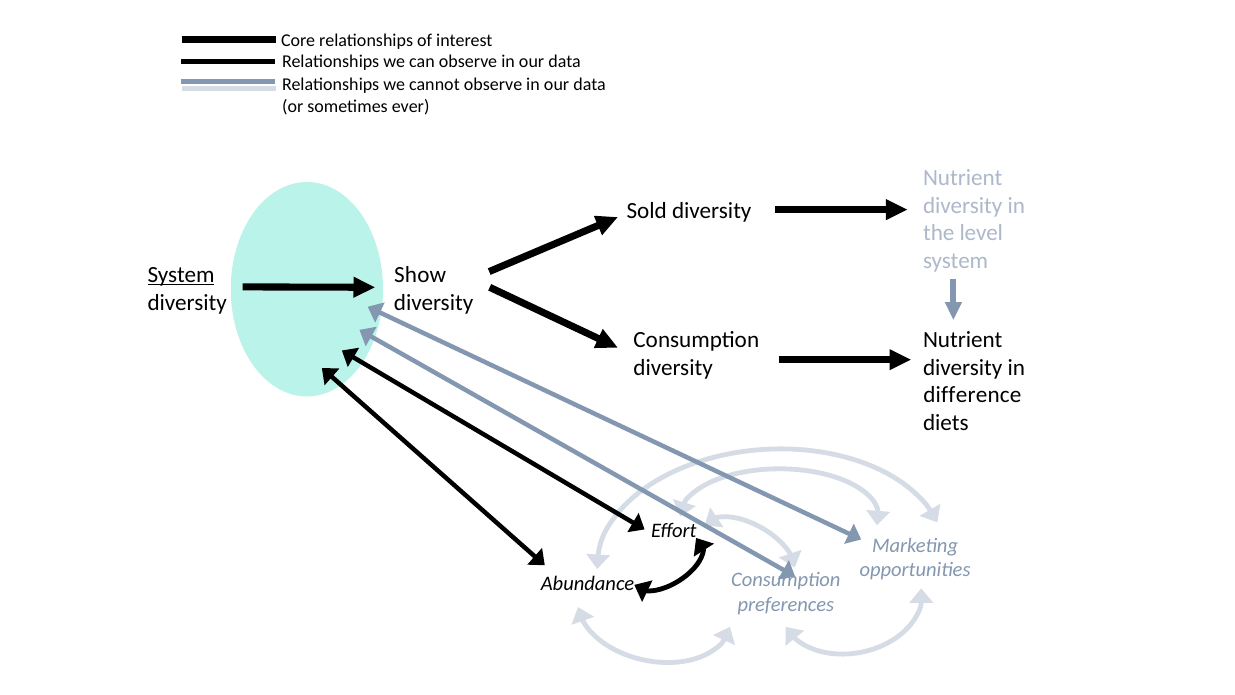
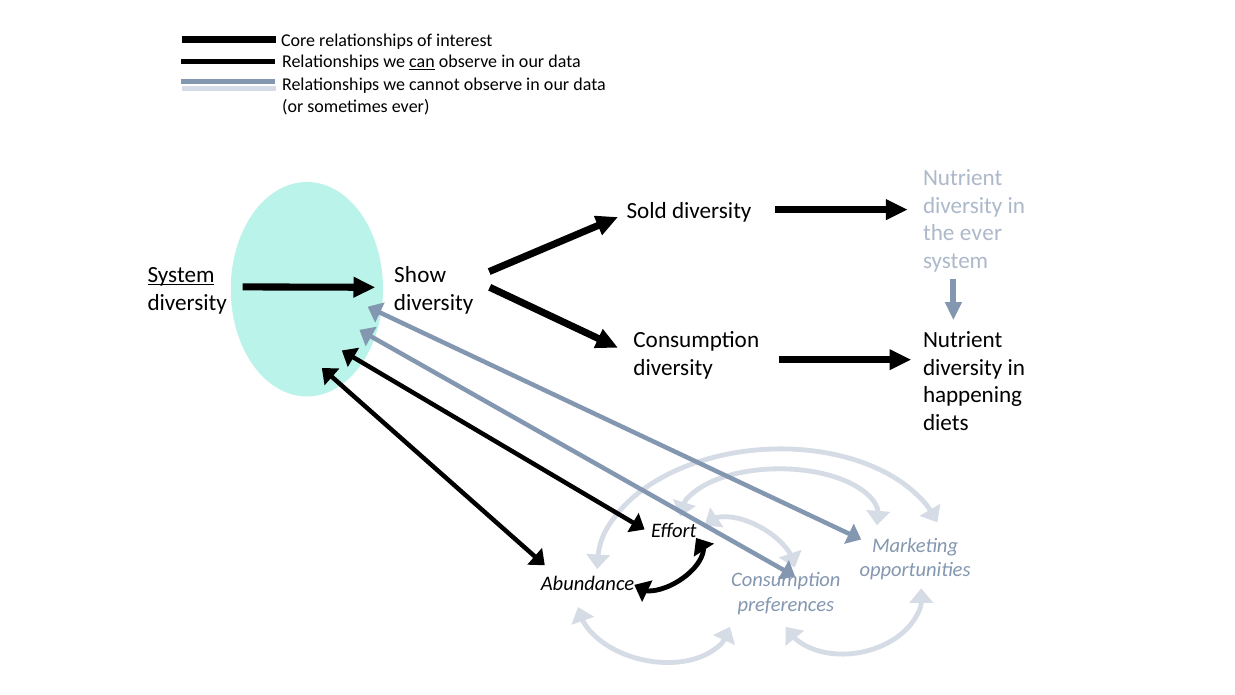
can underline: none -> present
the level: level -> ever
difference: difference -> happening
